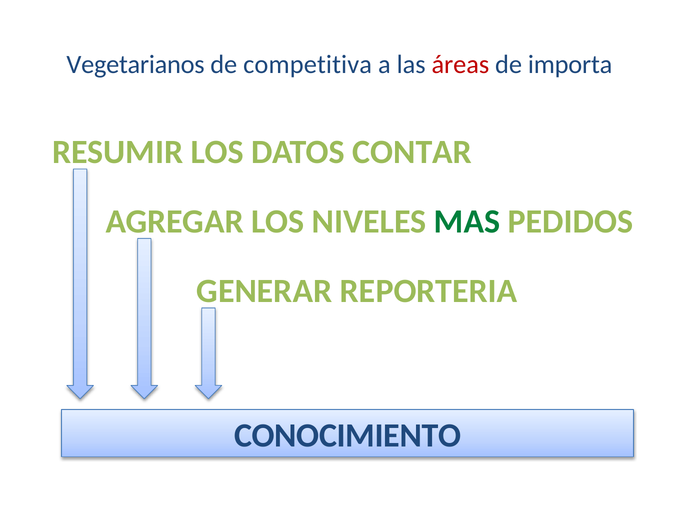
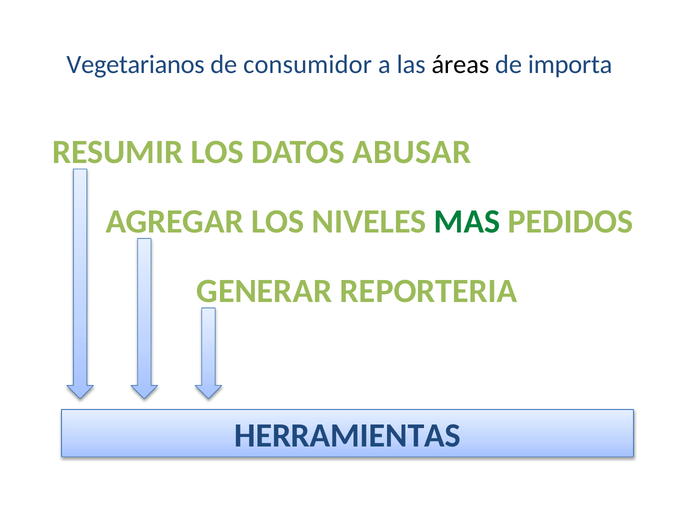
competitiva: competitiva -> consumidor
áreas colour: red -> black
CONTAR: CONTAR -> ABUSAR
CONOCIMIENTO: CONOCIMIENTO -> HERRAMIENTAS
